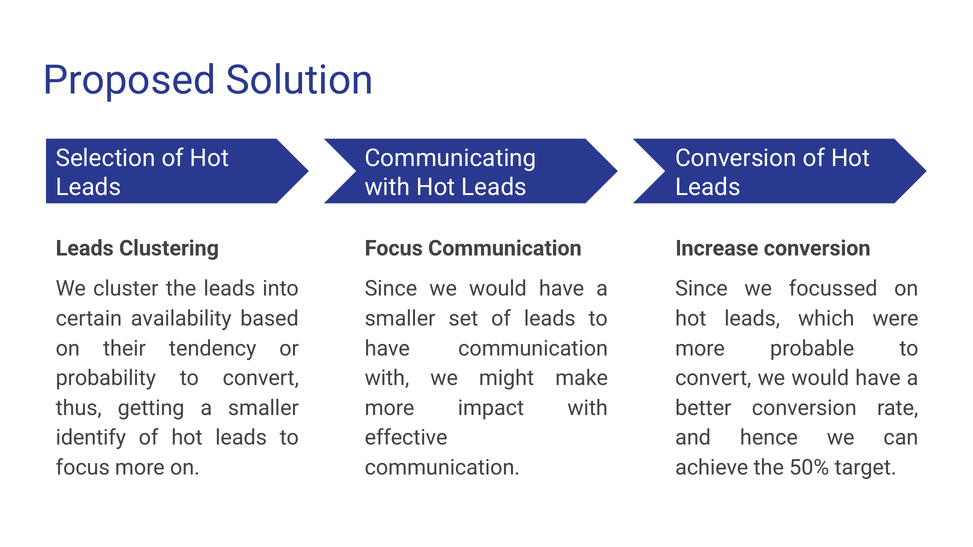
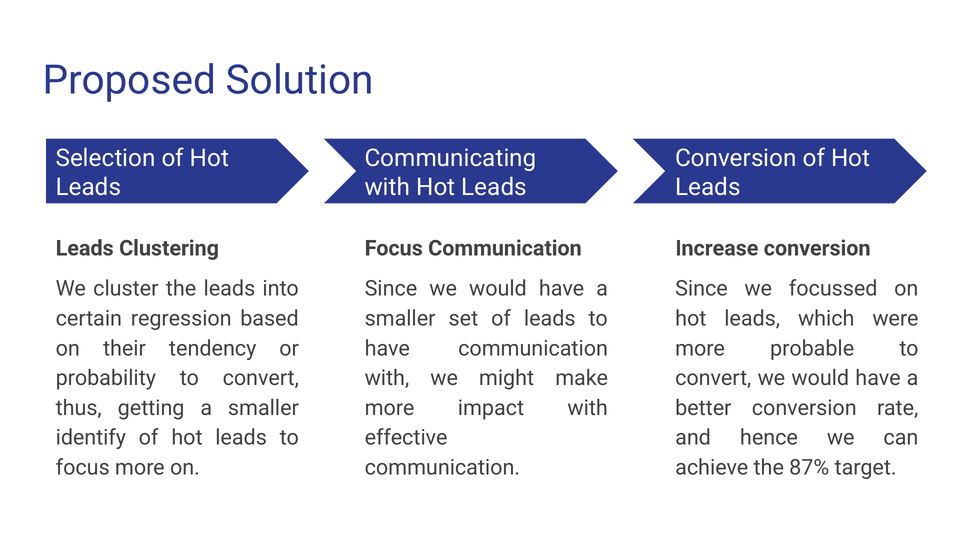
availability: availability -> regression
50%: 50% -> 87%
